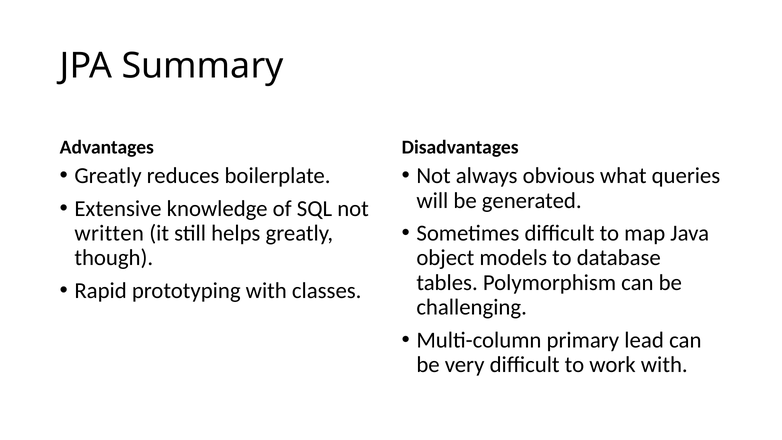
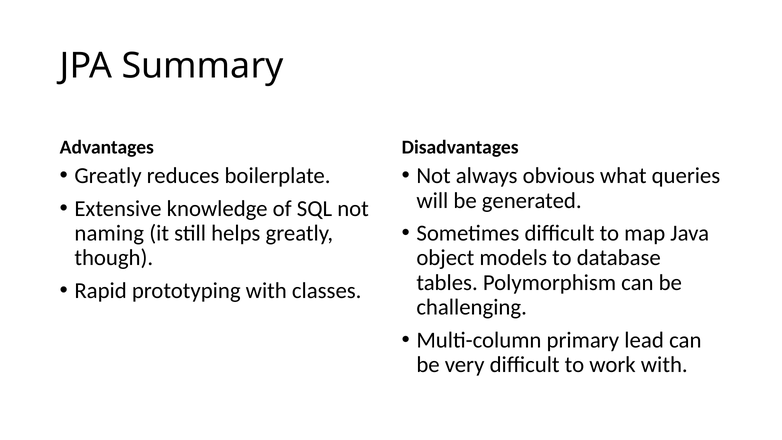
written: written -> naming
